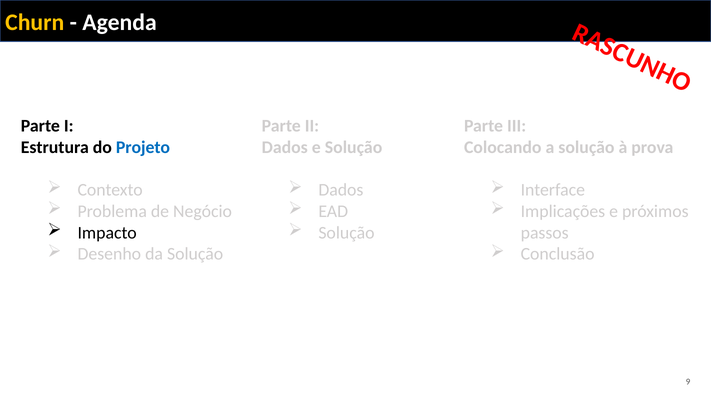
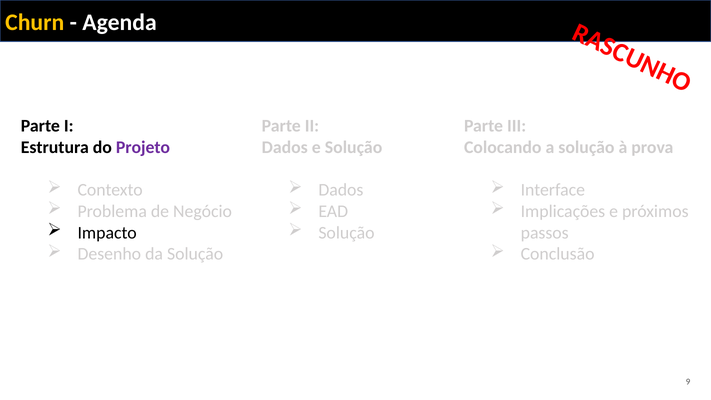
Projeto colour: blue -> purple
